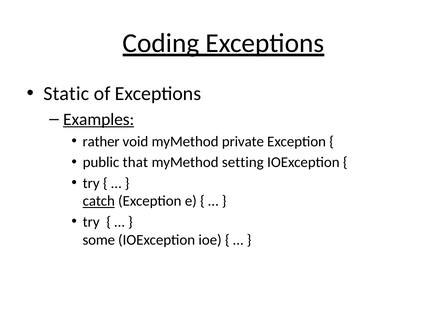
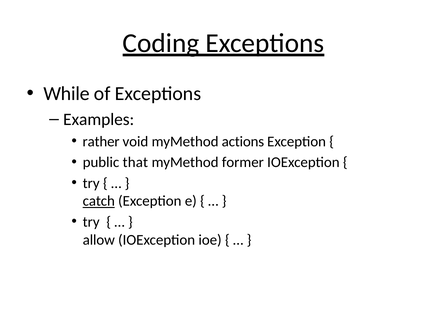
Static: Static -> While
Examples underline: present -> none
private: private -> actions
setting: setting -> former
some: some -> allow
